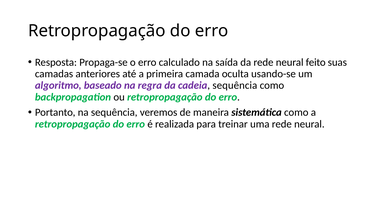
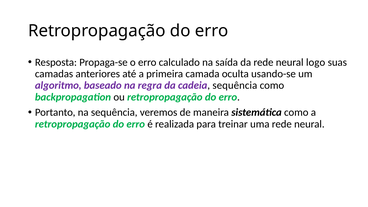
feito: feito -> logo
